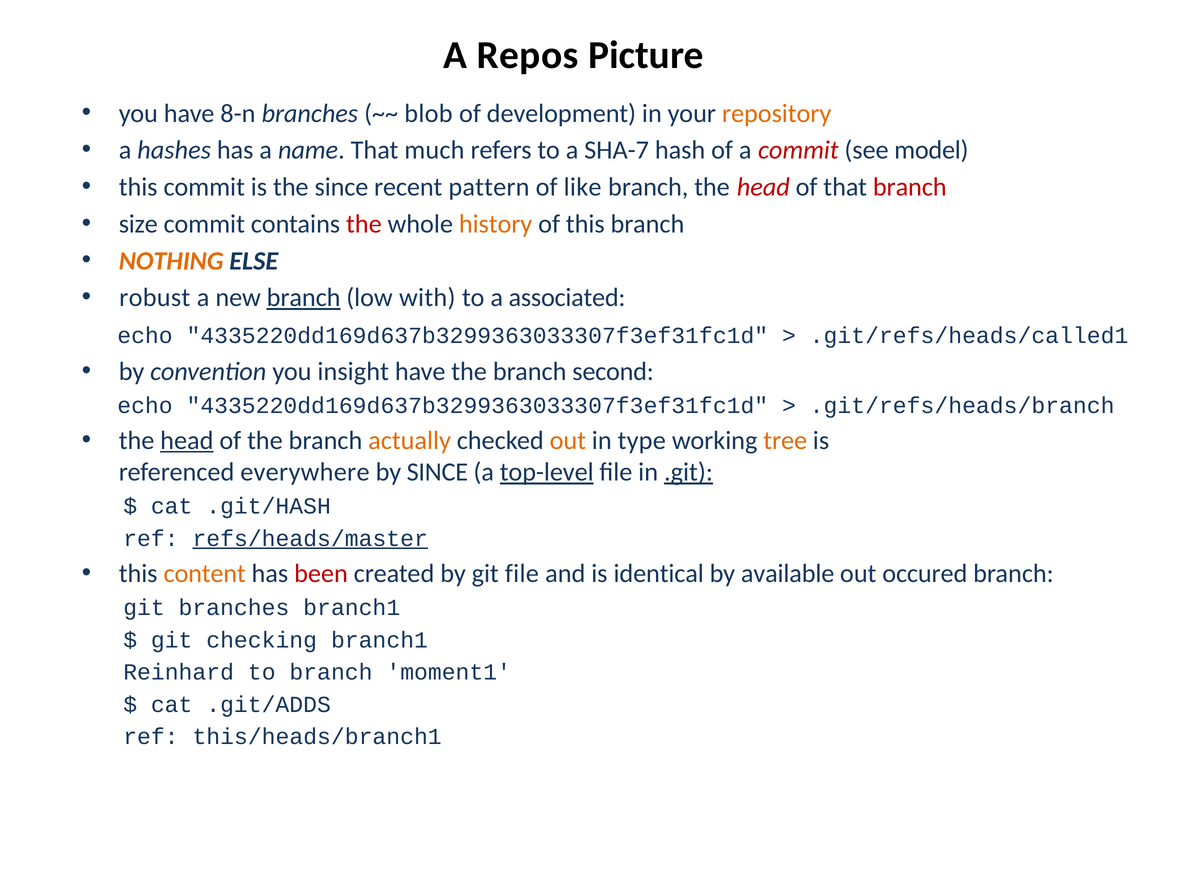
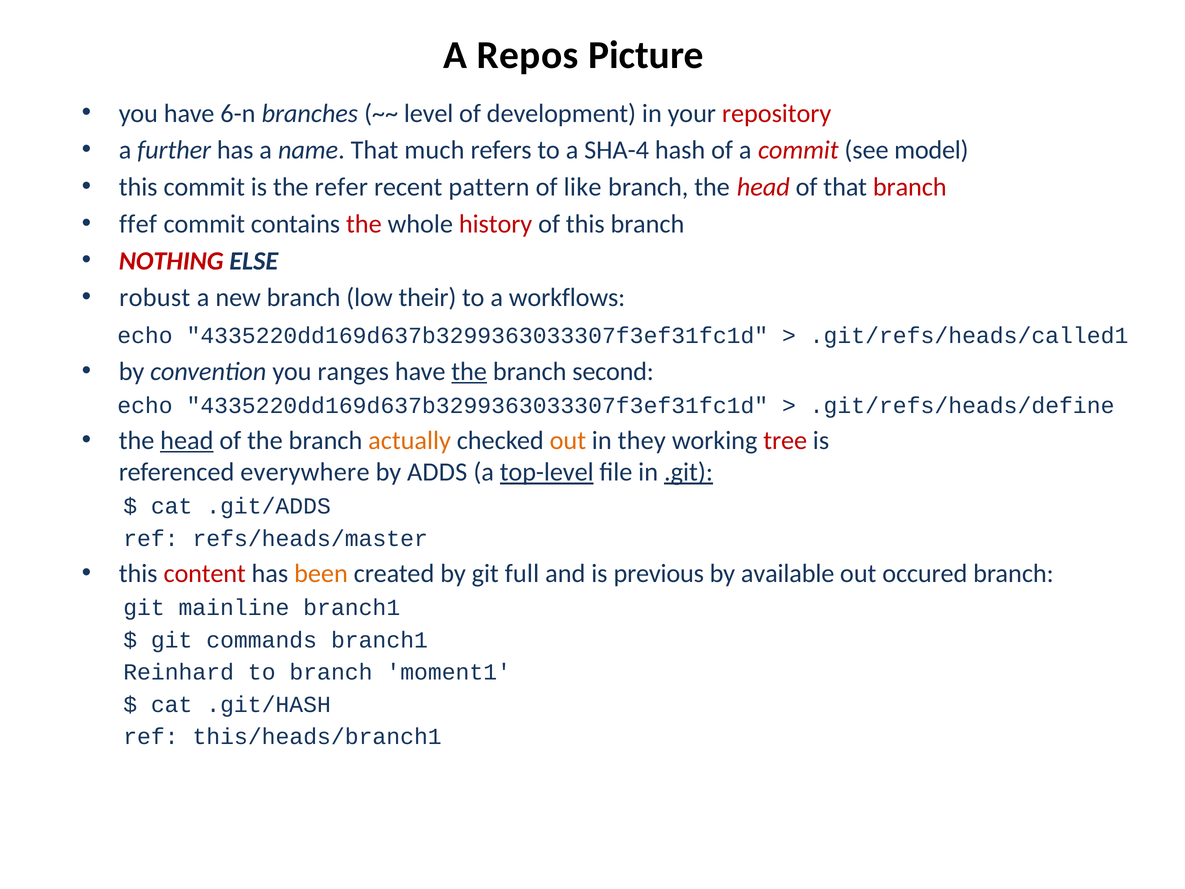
8-n: 8-n -> 6-n
blob: blob -> level
repository colour: orange -> red
hashes: hashes -> further
SHA-7: SHA-7 -> SHA-4
the since: since -> refer
size: size -> ffef
history colour: orange -> red
NOTHING colour: orange -> red
branch at (304, 298) underline: present -> none
with: with -> their
associated: associated -> workflows
insight: insight -> ranges
the at (469, 371) underline: none -> present
.git/refs/heads/branch: .git/refs/heads/branch -> .git/refs/heads/define
type: type -> they
tree colour: orange -> red
by SINCE: SINCE -> ADDS
.git/HASH: .git/HASH -> .git/ADDS
refs/heads/master underline: present -> none
content colour: orange -> red
been colour: red -> orange
git file: file -> full
identical: identical -> previous
git branches: branches -> mainline
checking: checking -> commands
.git/ADDS: .git/ADDS -> .git/HASH
